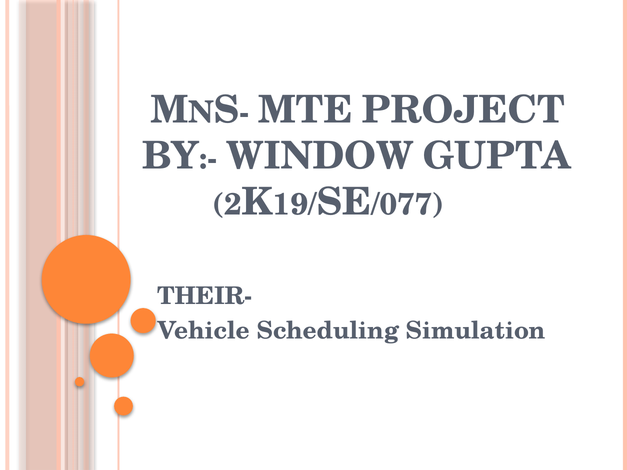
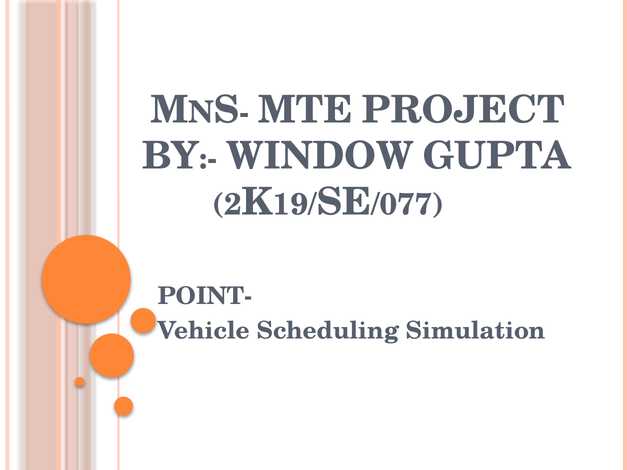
THEIR-: THEIR- -> POINT-
